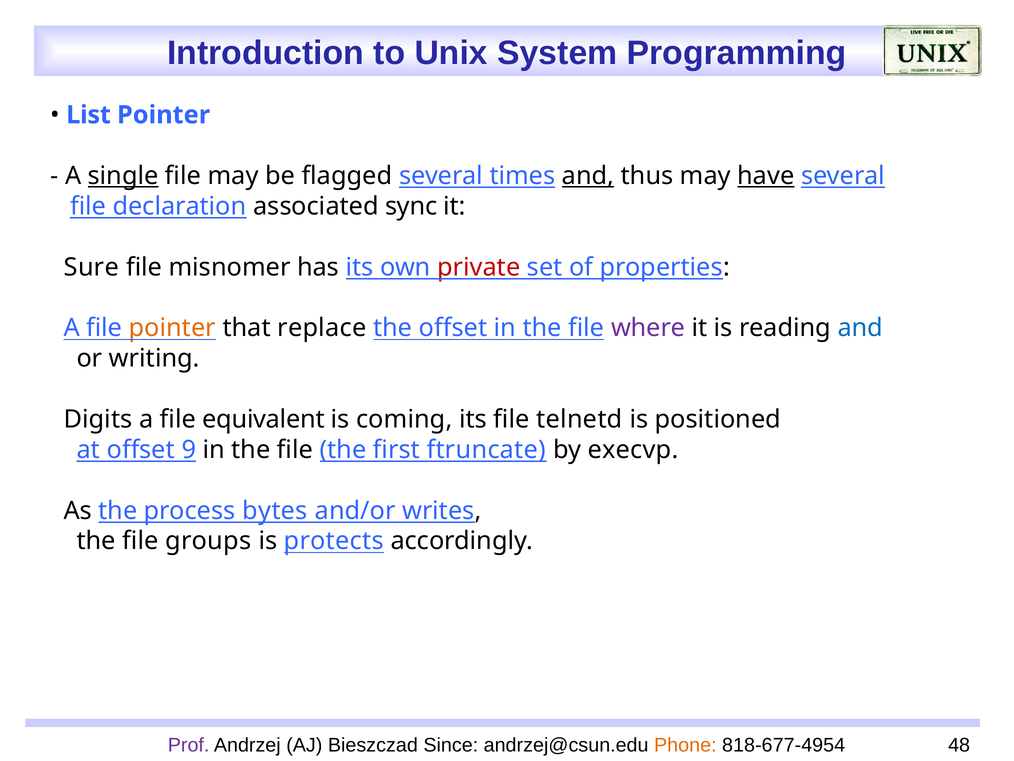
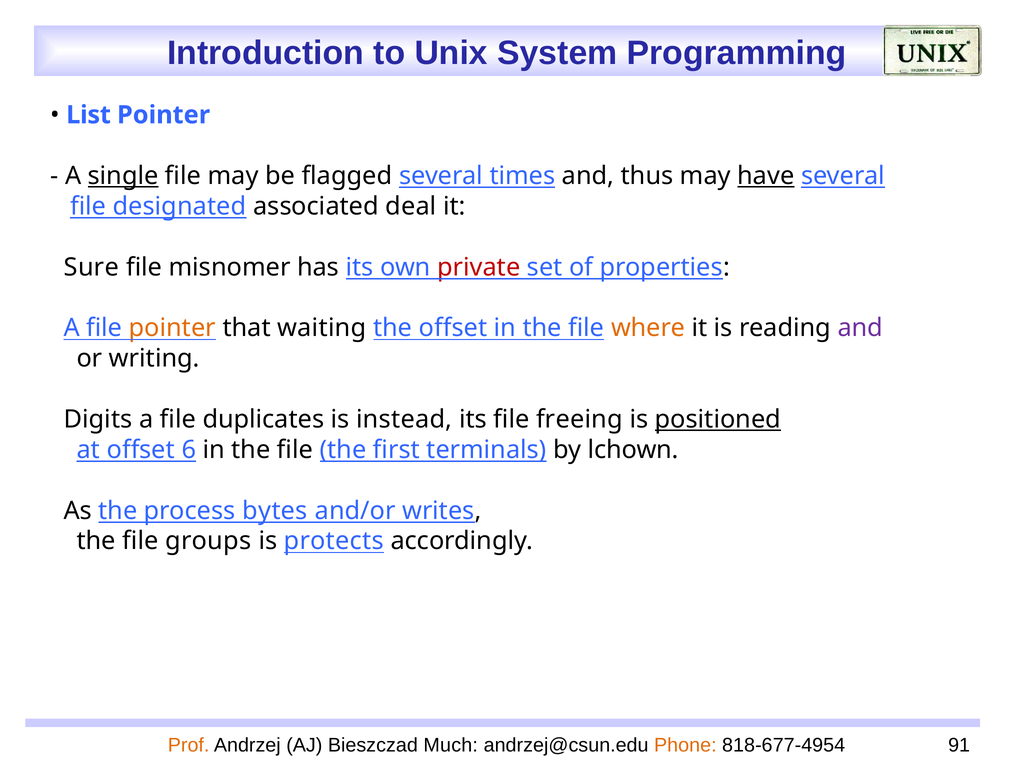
and at (588, 176) underline: present -> none
declaration: declaration -> designated
sync: sync -> deal
replace: replace -> waiting
where colour: purple -> orange
and at (860, 328) colour: blue -> purple
equivalent: equivalent -> duplicates
coming: coming -> instead
telnetd: telnetd -> freeing
positioned underline: none -> present
9: 9 -> 6
ftruncate: ftruncate -> terminals
execvp: execvp -> lchown
Prof colour: purple -> orange
Since: Since -> Much
48: 48 -> 91
